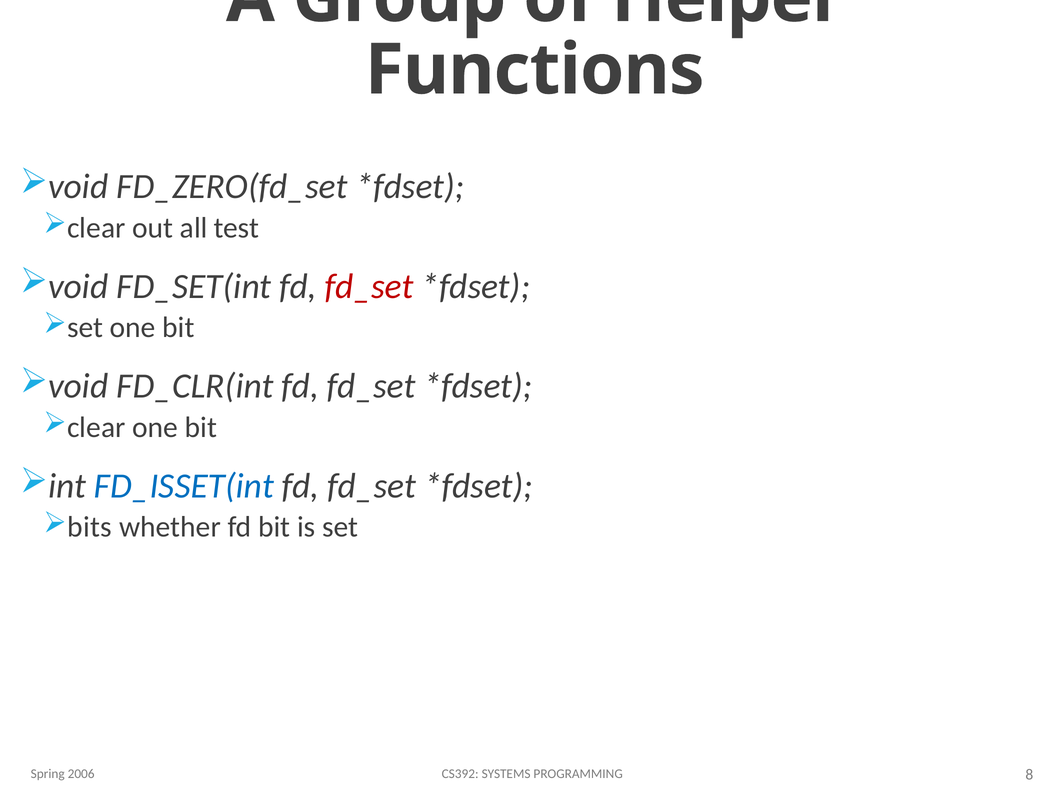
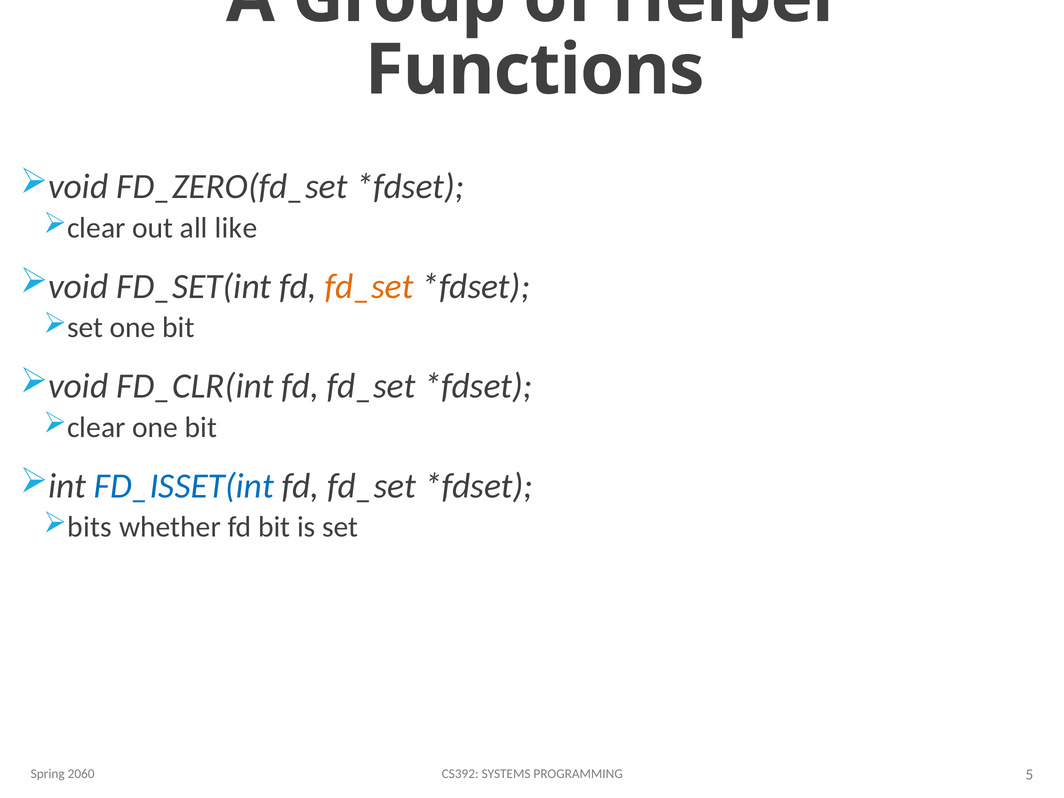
test: test -> like
fd_set at (369, 287) colour: red -> orange
2006: 2006 -> 2060
8: 8 -> 5
